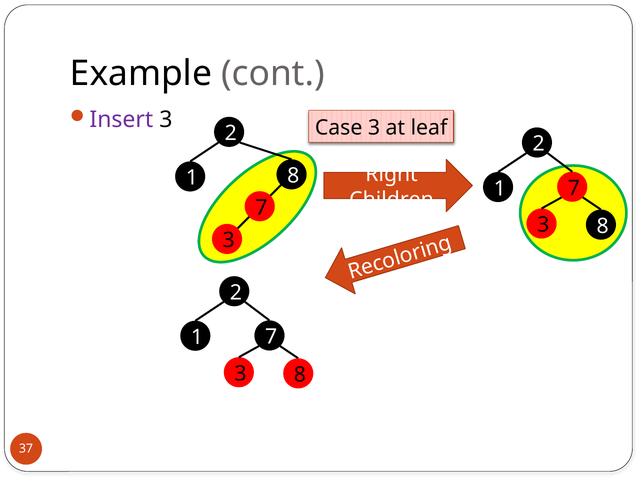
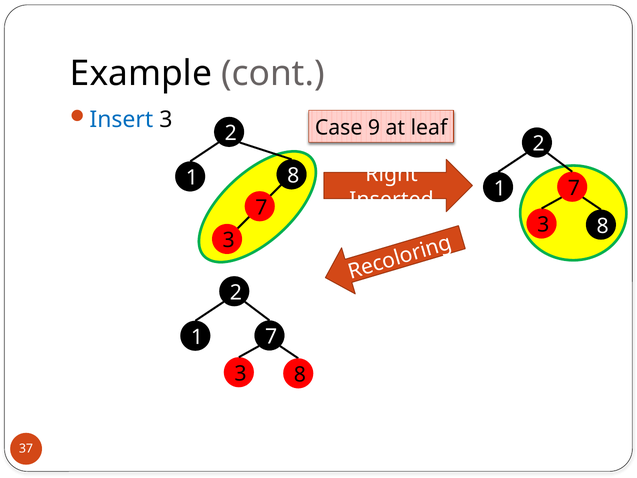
Insert colour: purple -> blue
Case 3: 3 -> 9
Children: Children -> Inserted
